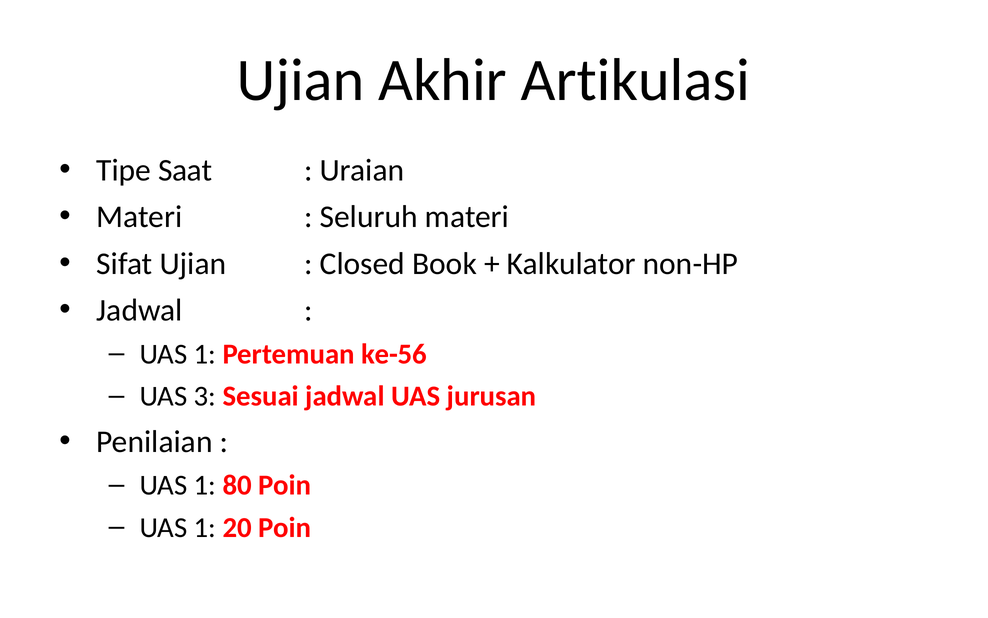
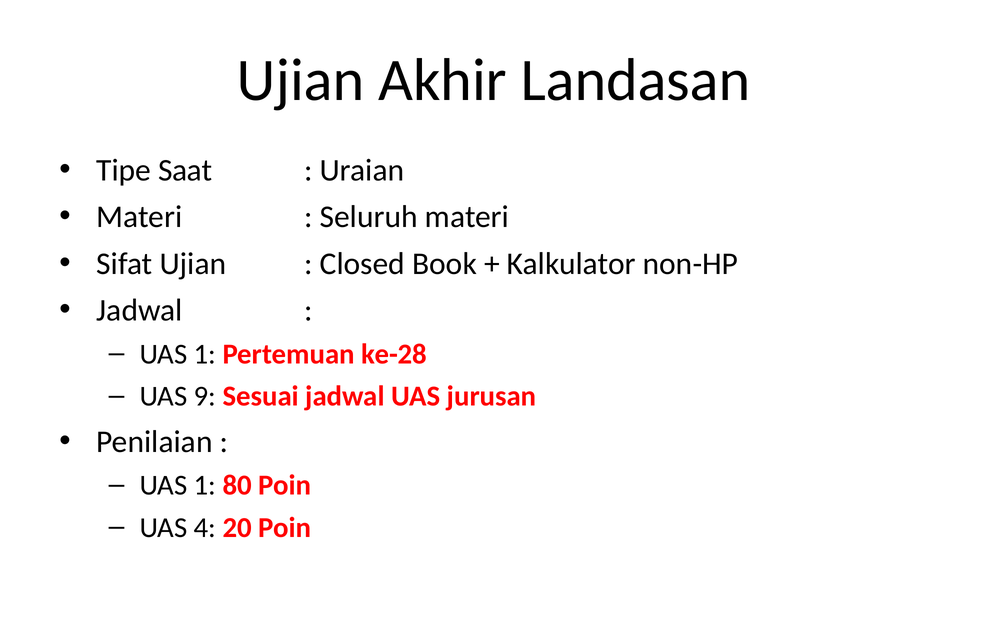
Artikulasi: Artikulasi -> Landasan
ke-56: ke-56 -> ke-28
3: 3 -> 9
1 at (205, 527): 1 -> 4
